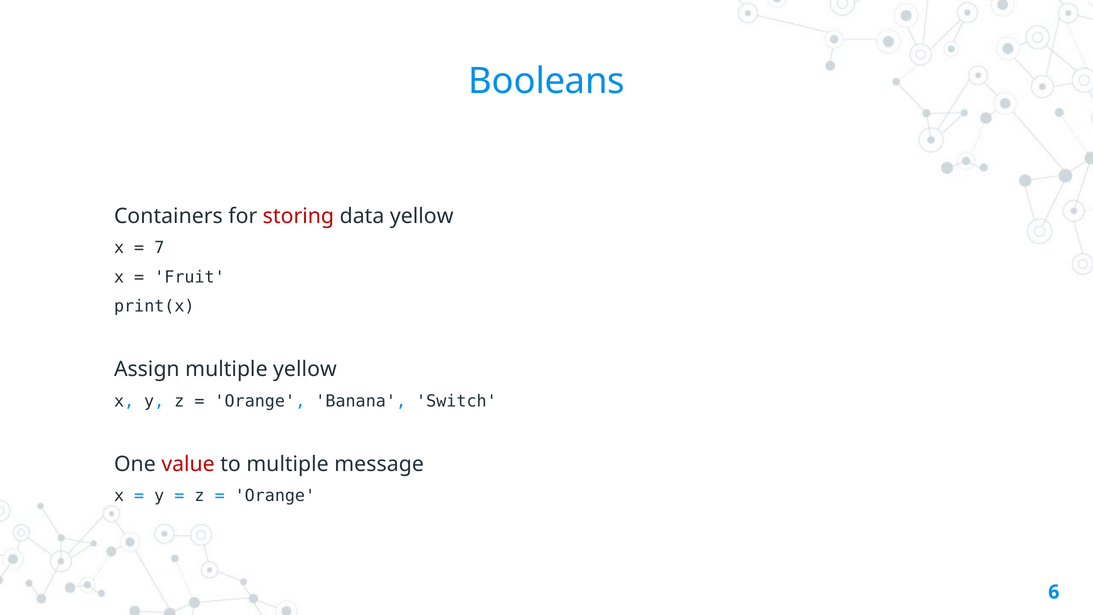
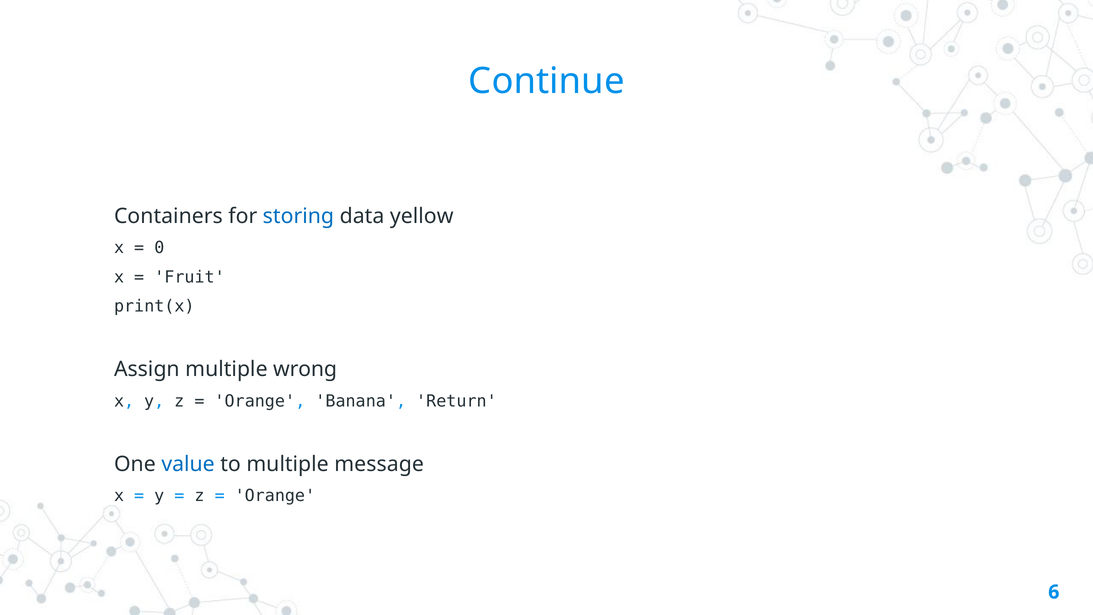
Booleans: Booleans -> Continue
storing colour: red -> blue
7: 7 -> 0
multiple yellow: yellow -> wrong
Switch: Switch -> Return
value colour: red -> blue
